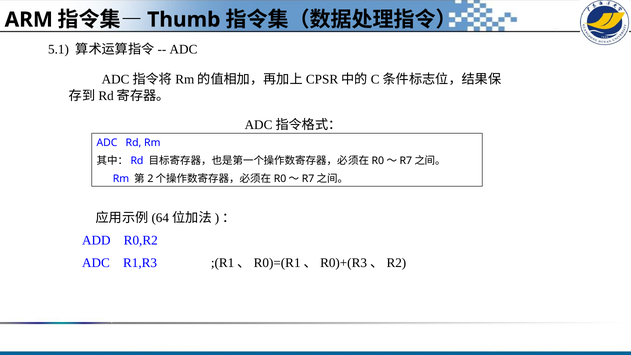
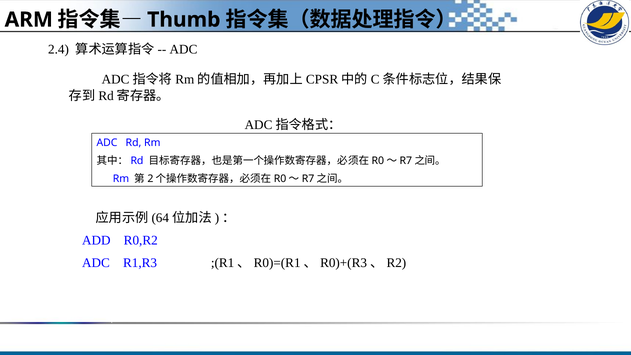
5.1: 5.1 -> 2.4
